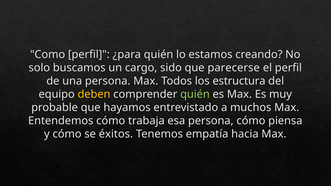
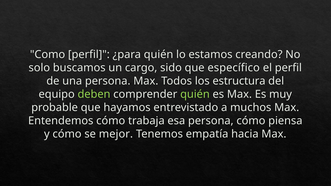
parecerse: parecerse -> específico
deben colour: yellow -> light green
éxitos: éxitos -> mejor
